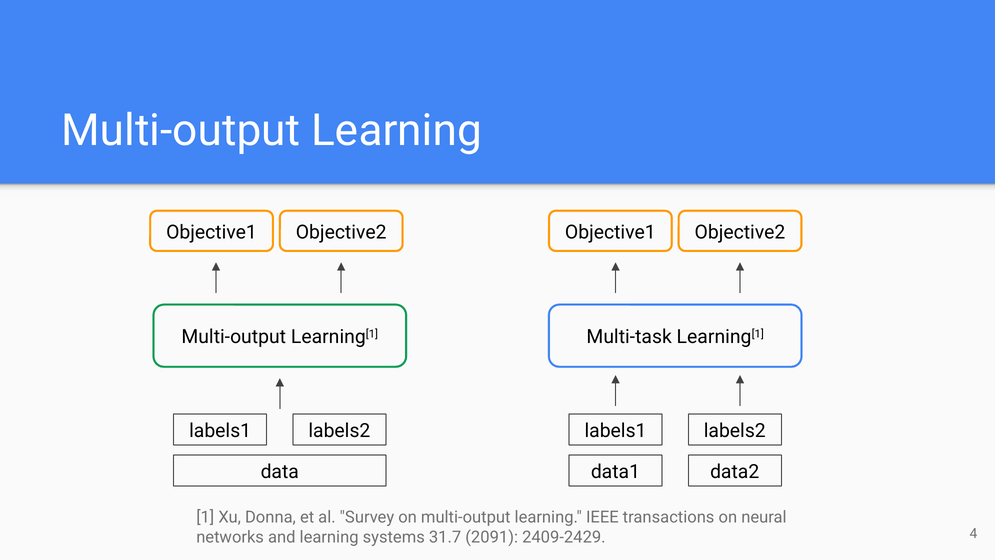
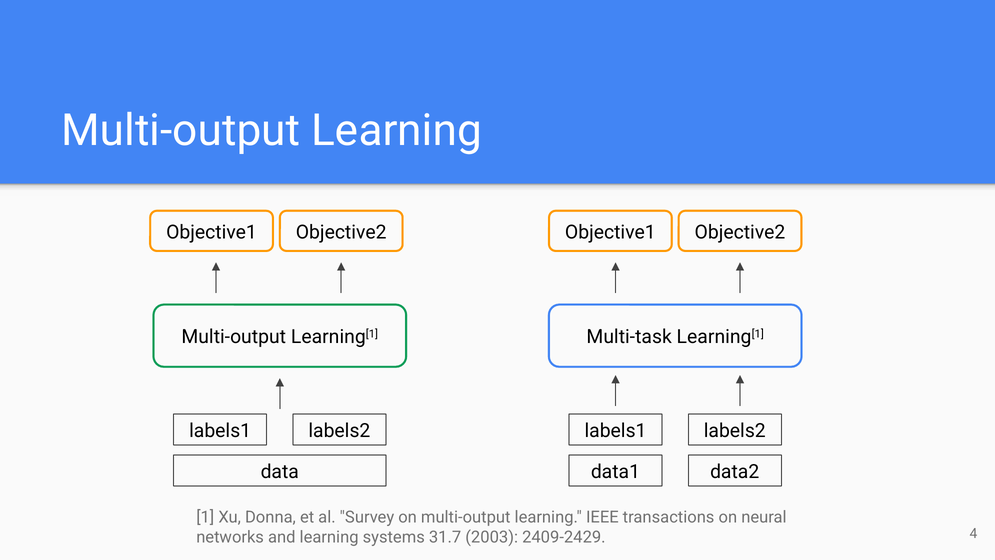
2091: 2091 -> 2003
